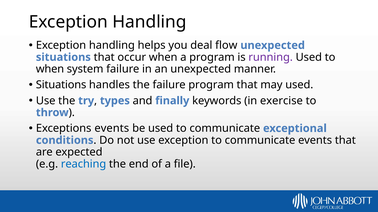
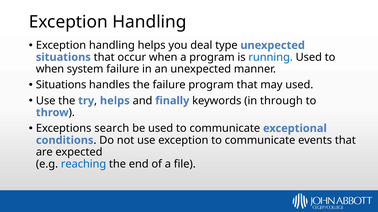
flow: flow -> type
running colour: purple -> blue
types at (115, 101): types -> helps
exercise: exercise -> through
Exceptions events: events -> search
